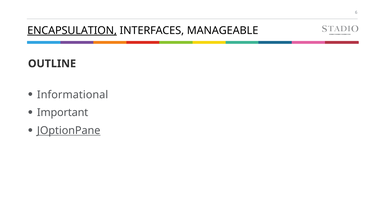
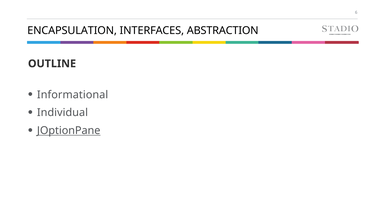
ENCAPSULATION underline: present -> none
MANAGEABLE: MANAGEABLE -> ABSTRACTION
Important: Important -> Individual
